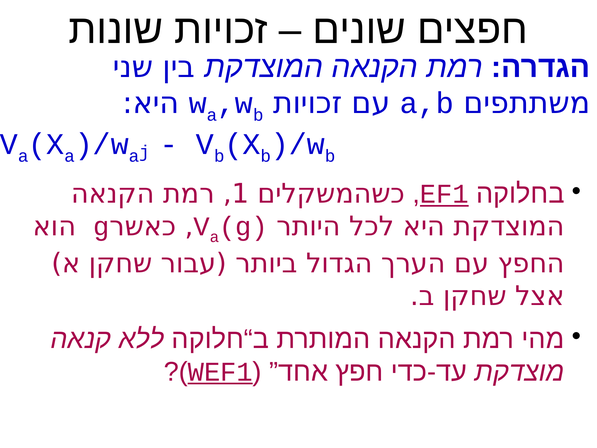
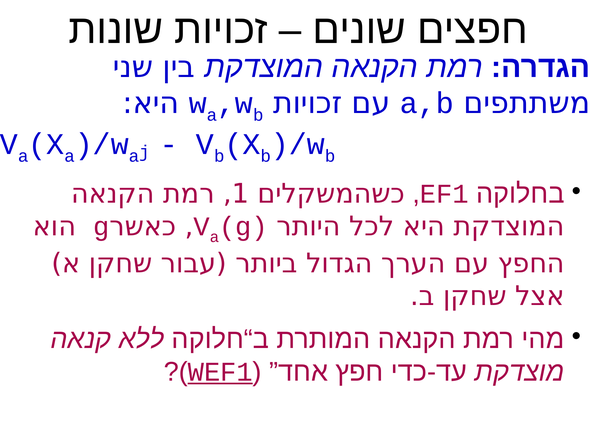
EF1 underline: present -> none
